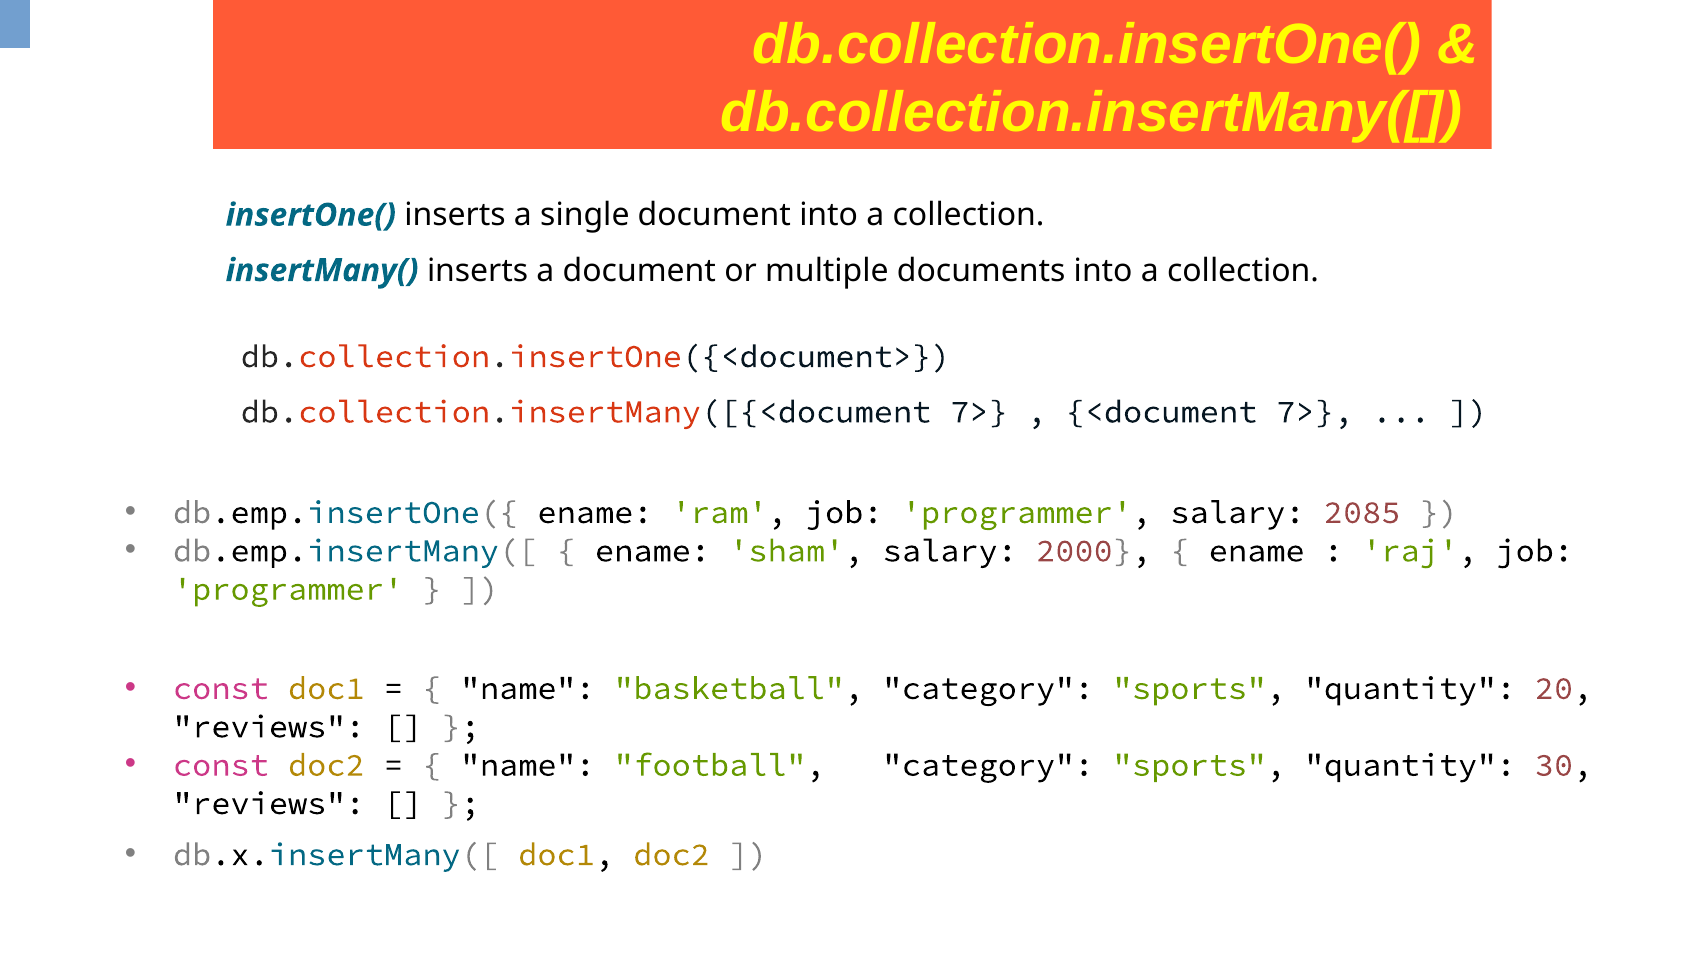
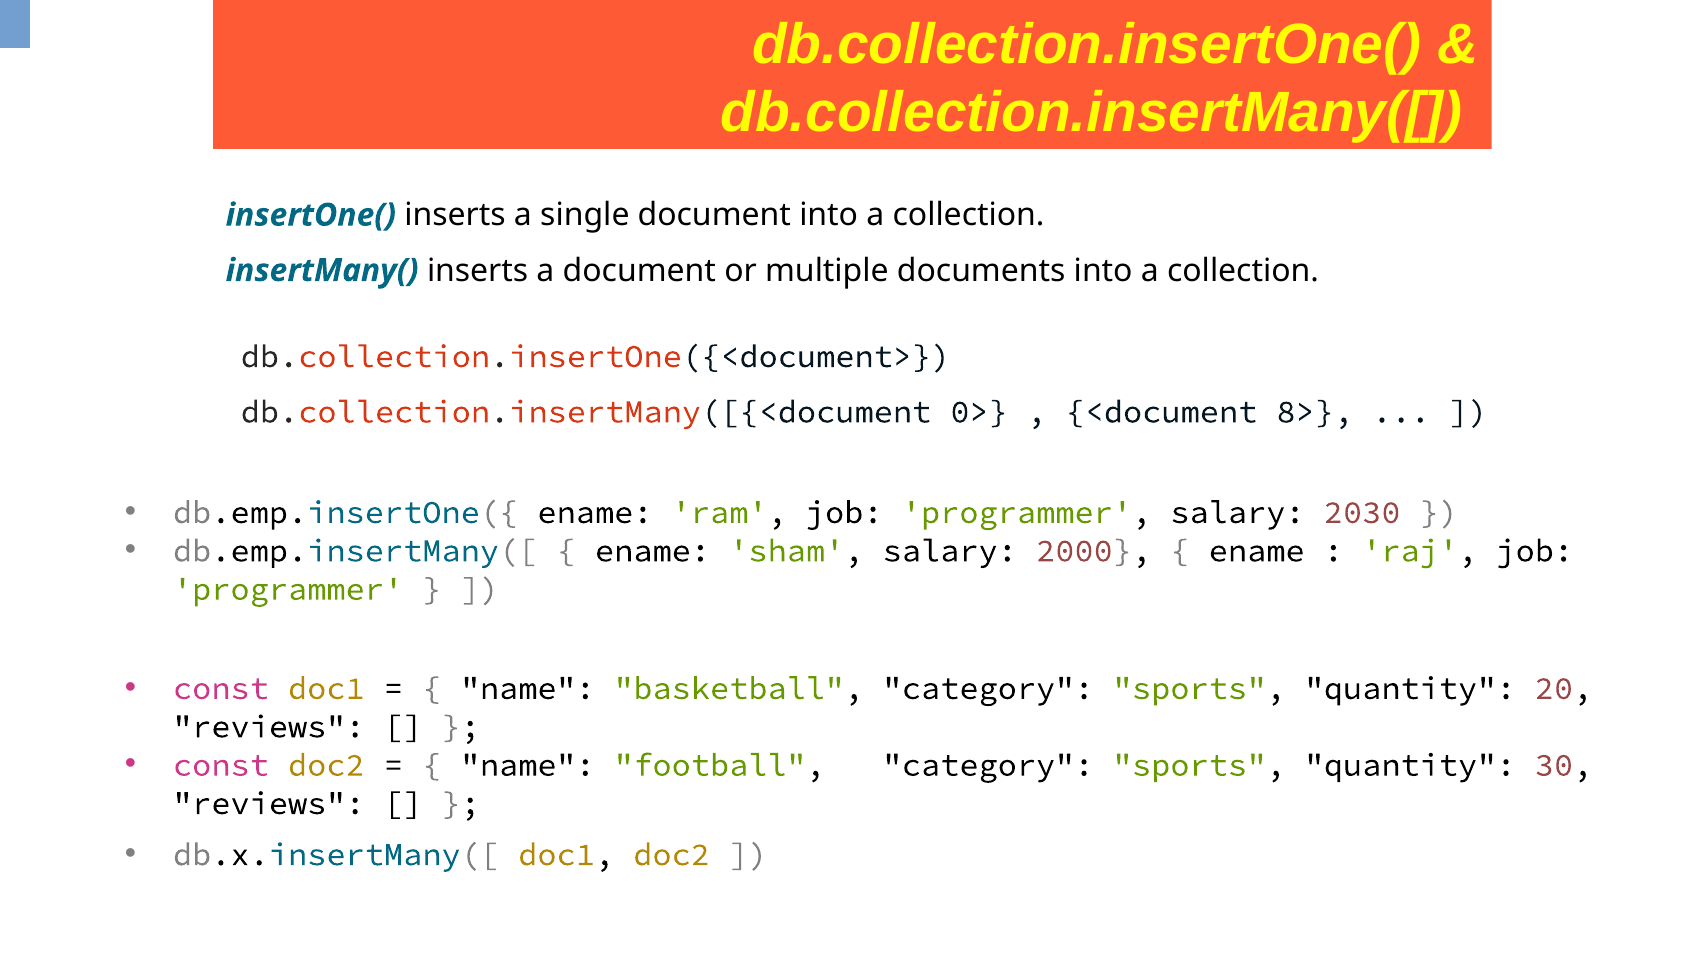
db.collection.insertMany([{<document 7>: 7> -> 0>
<document 7>: 7> -> 8>
2085: 2085 -> 2030
